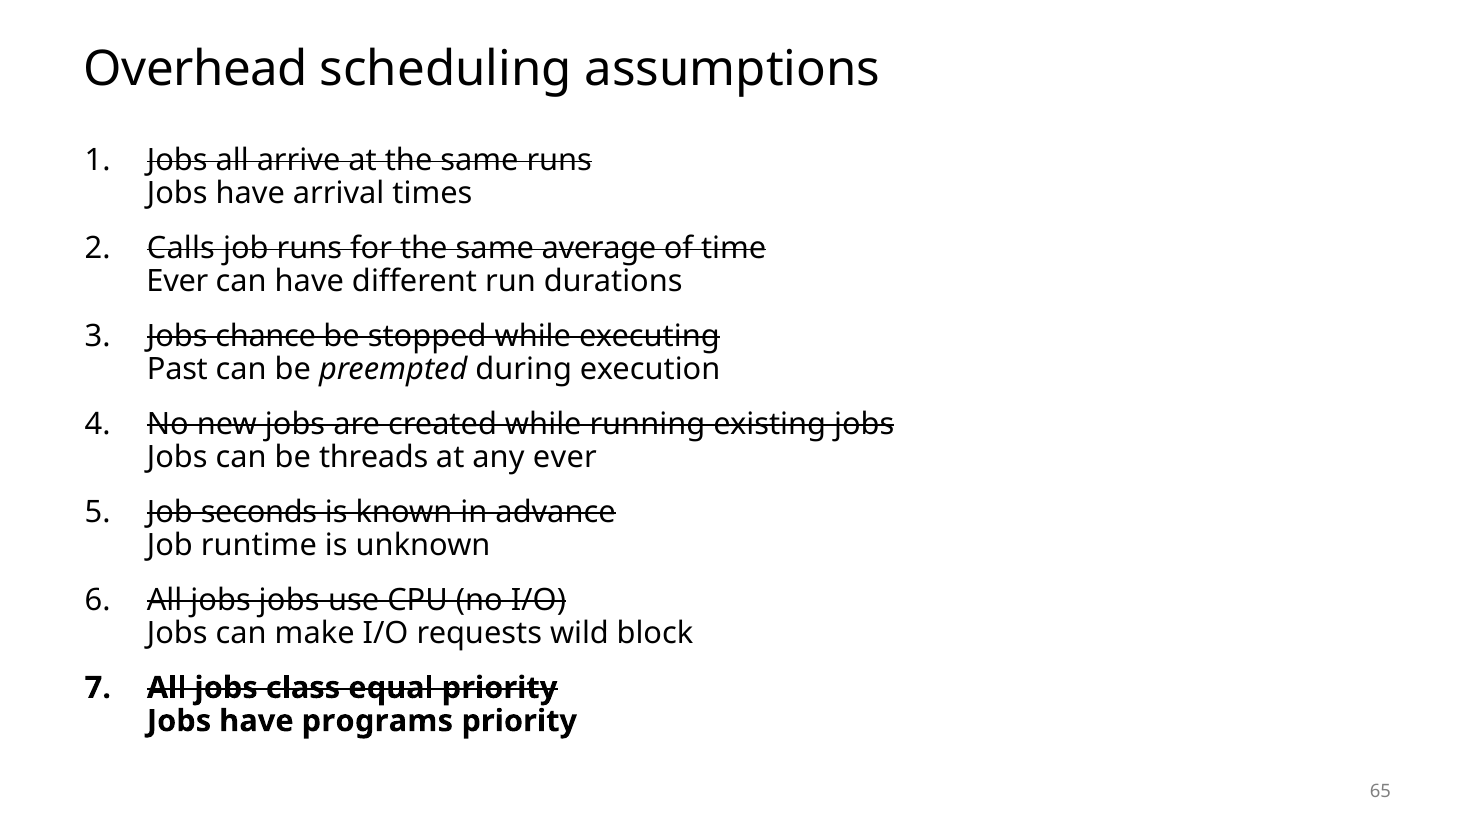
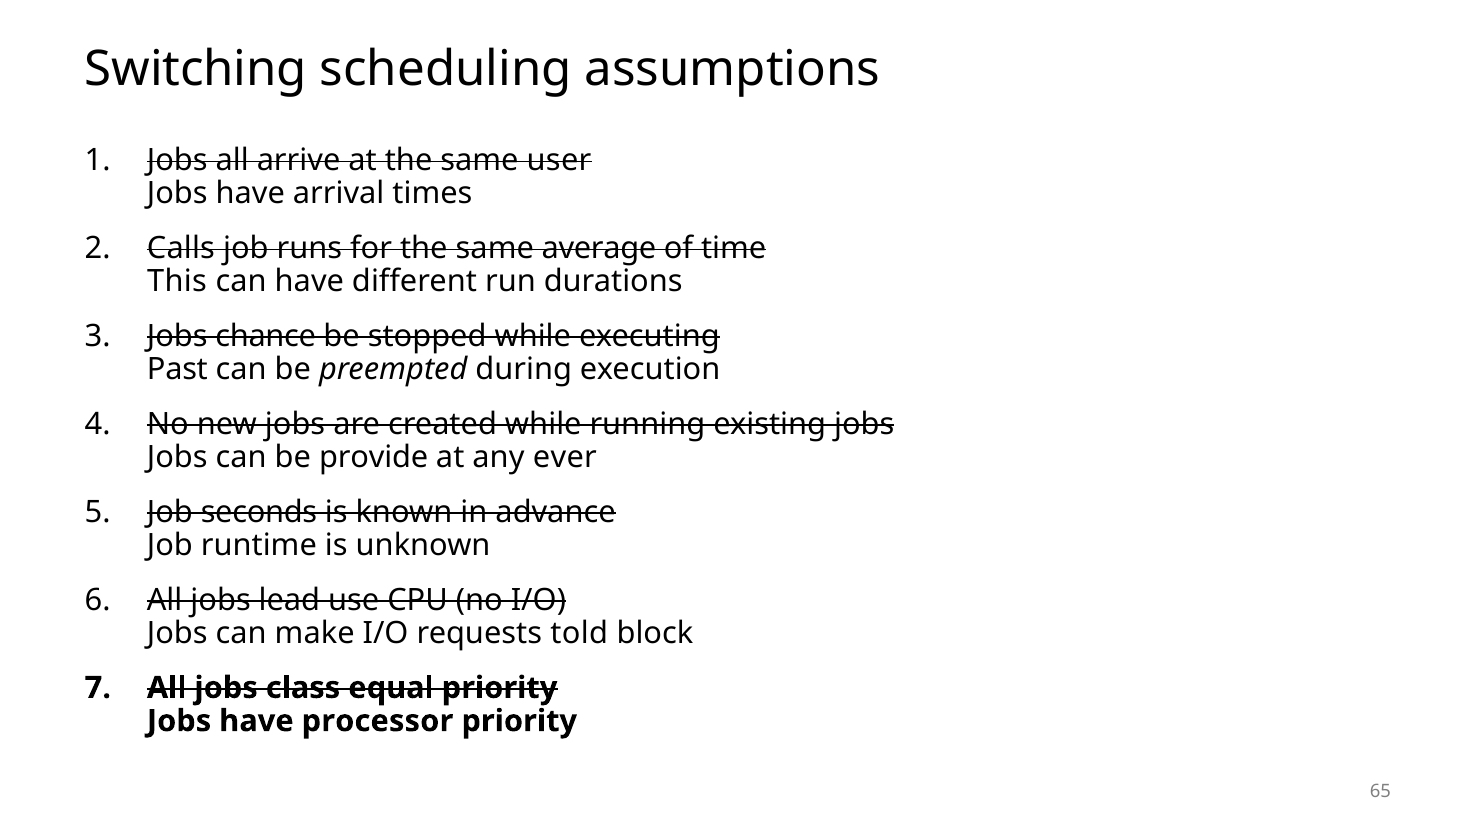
Overhead: Overhead -> Switching
same runs: runs -> user
Ever at (177, 281): Ever -> This
threads: threads -> provide
All jobs jobs: jobs -> lead
wild: wild -> told
programs: programs -> processor
